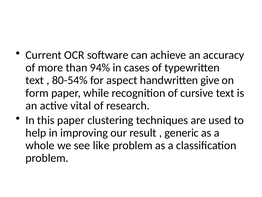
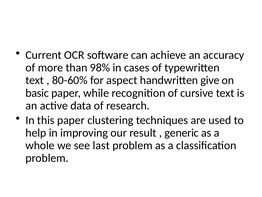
94%: 94% -> 98%
80-54%: 80-54% -> 80-60%
form: form -> basic
vital: vital -> data
like: like -> last
